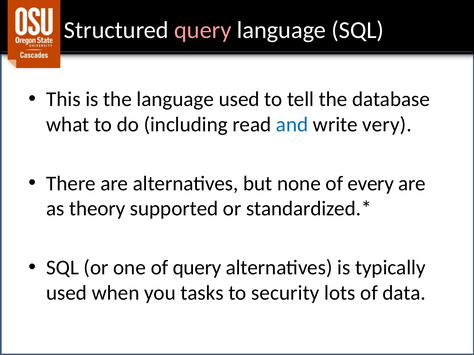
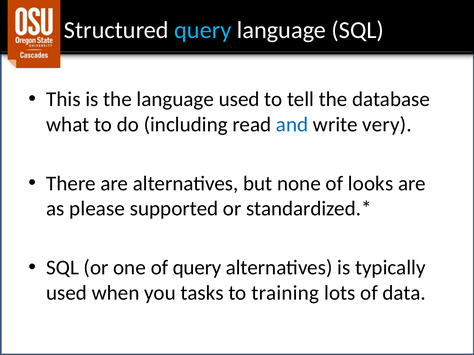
query at (203, 30) colour: pink -> light blue
every: every -> looks
theory: theory -> please
security: security -> training
